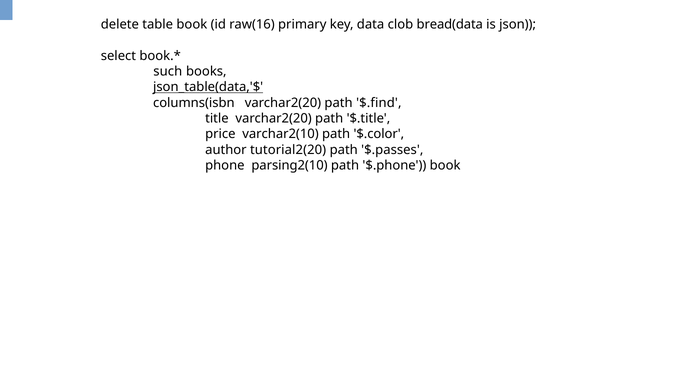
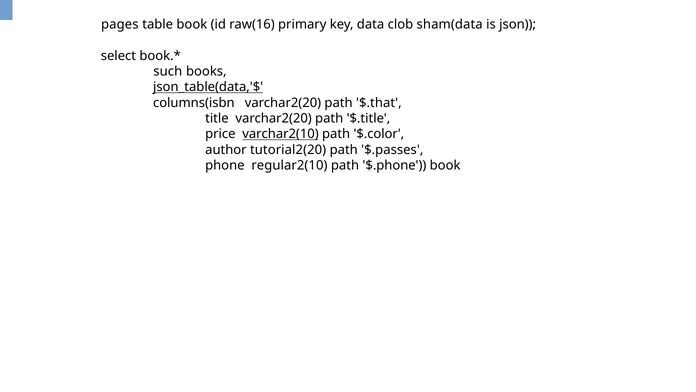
delete: delete -> pages
bread(data: bread(data -> sham(data
$.find: $.find -> $.that
varchar2(10 underline: none -> present
parsing2(10: parsing2(10 -> regular2(10
